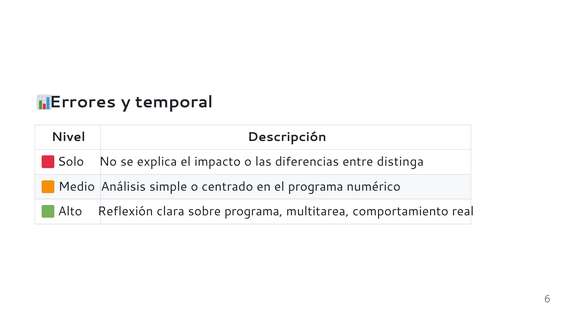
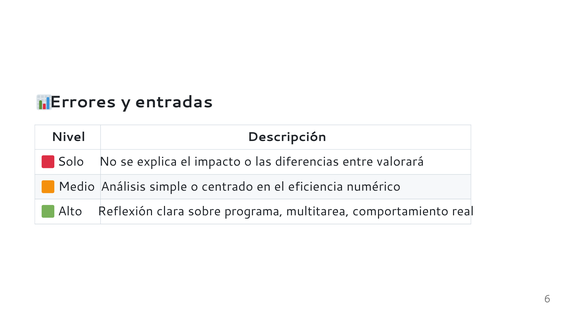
temporal: temporal -> entradas
distinga: distinga -> valorará
el programa: programa -> eficiencia
